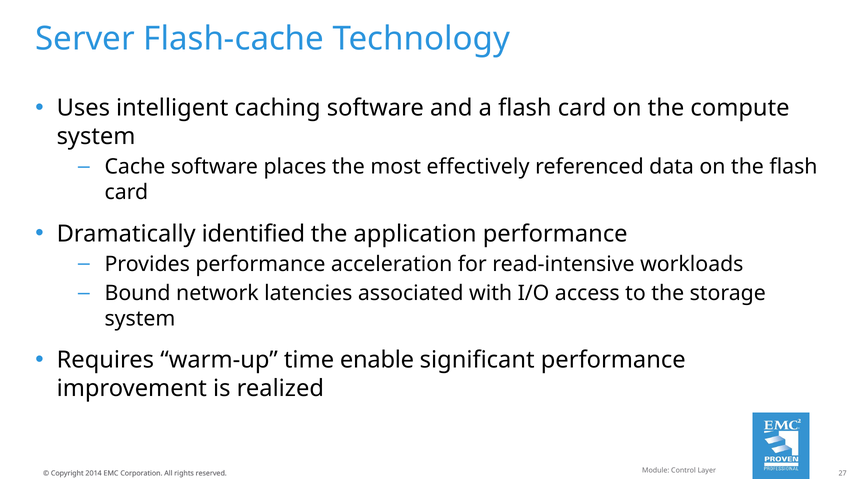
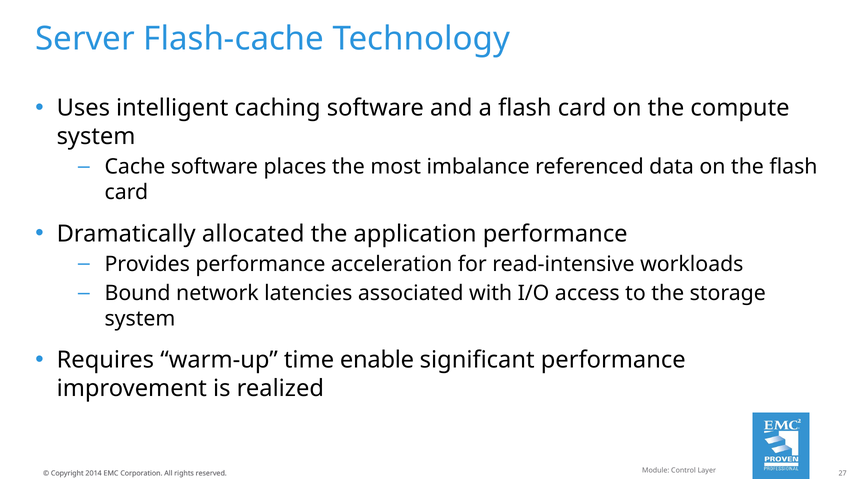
effectively: effectively -> imbalance
identified: identified -> allocated
